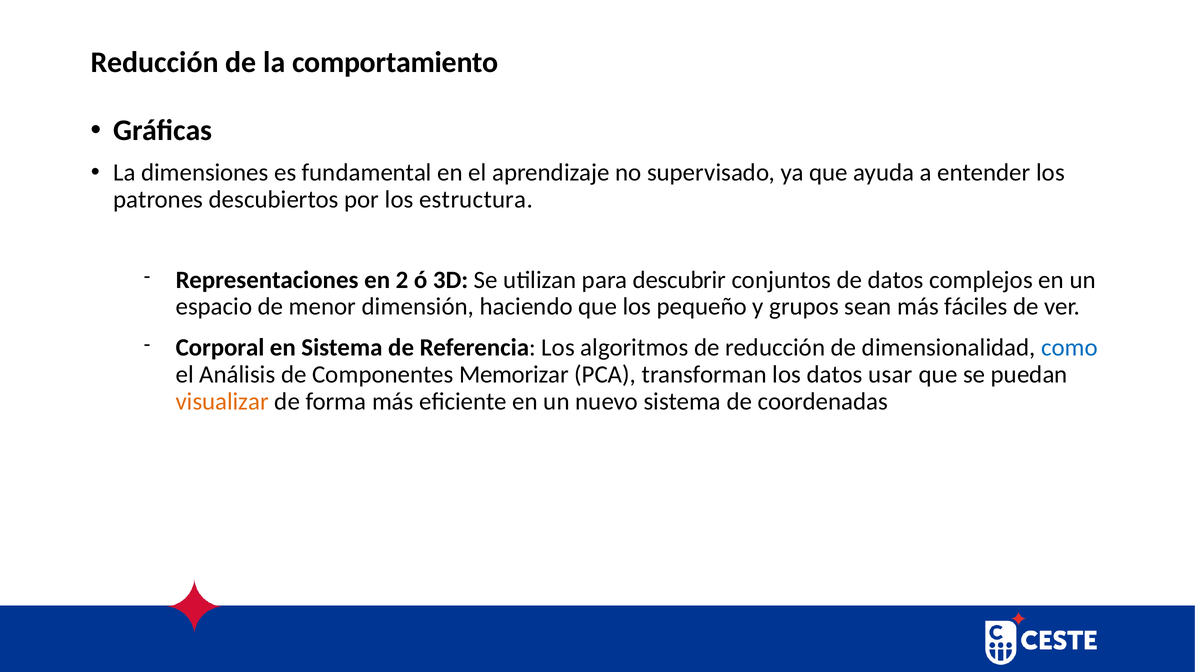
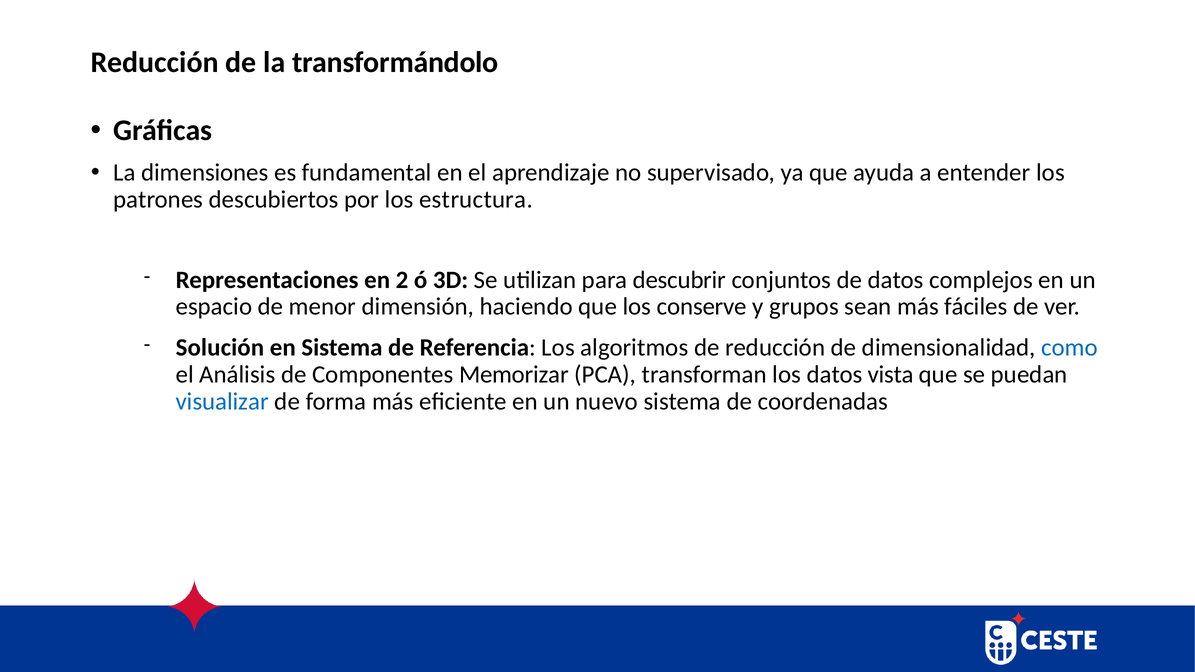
comportamiento: comportamiento -> transformándolo
pequeño: pequeño -> conserve
Corporal: Corporal -> Solución
usar: usar -> vista
visualizar colour: orange -> blue
